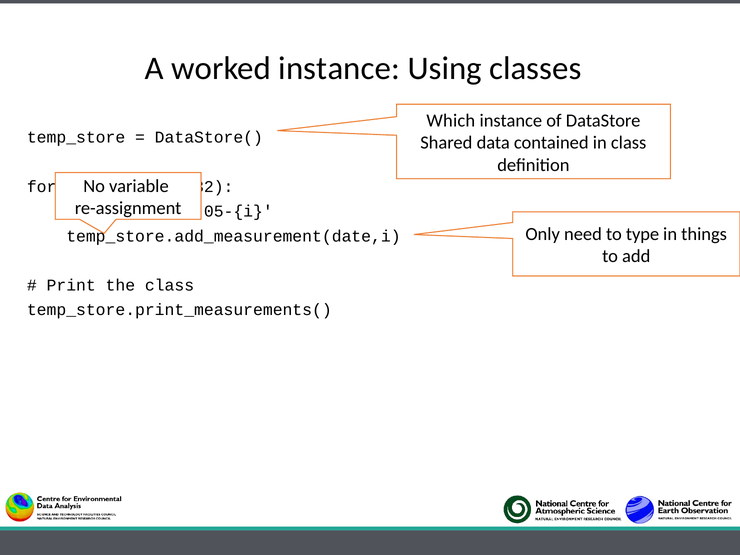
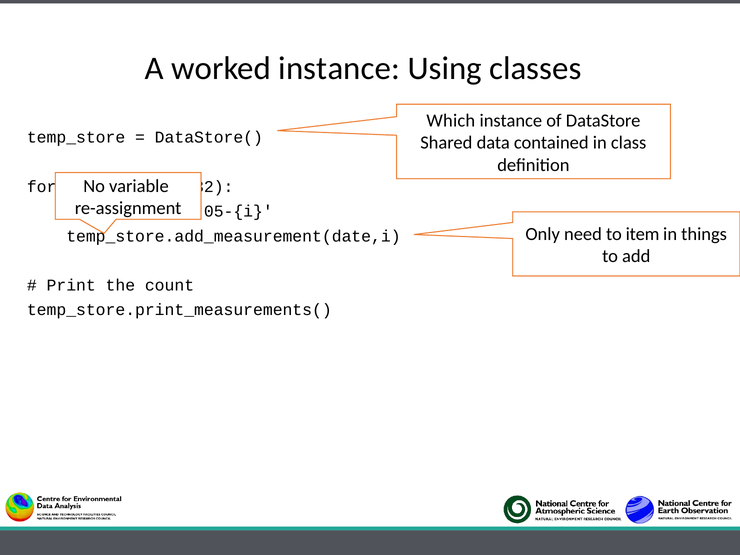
type: type -> item
the class: class -> count
